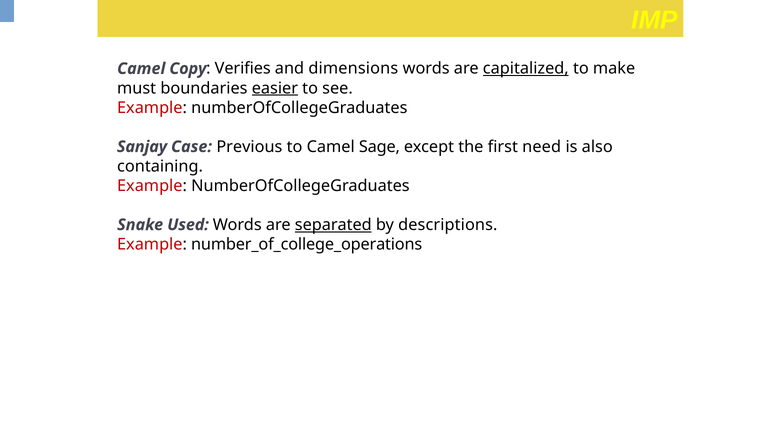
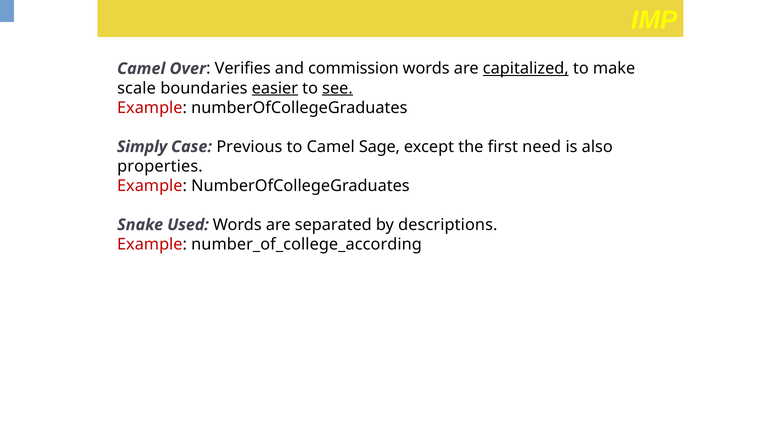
Copy: Copy -> Over
dimensions: dimensions -> commission
must: must -> scale
see underline: none -> present
Sanjay: Sanjay -> Simply
containing: containing -> properties
separated underline: present -> none
number_of_college_operations: number_of_college_operations -> number_of_college_according
